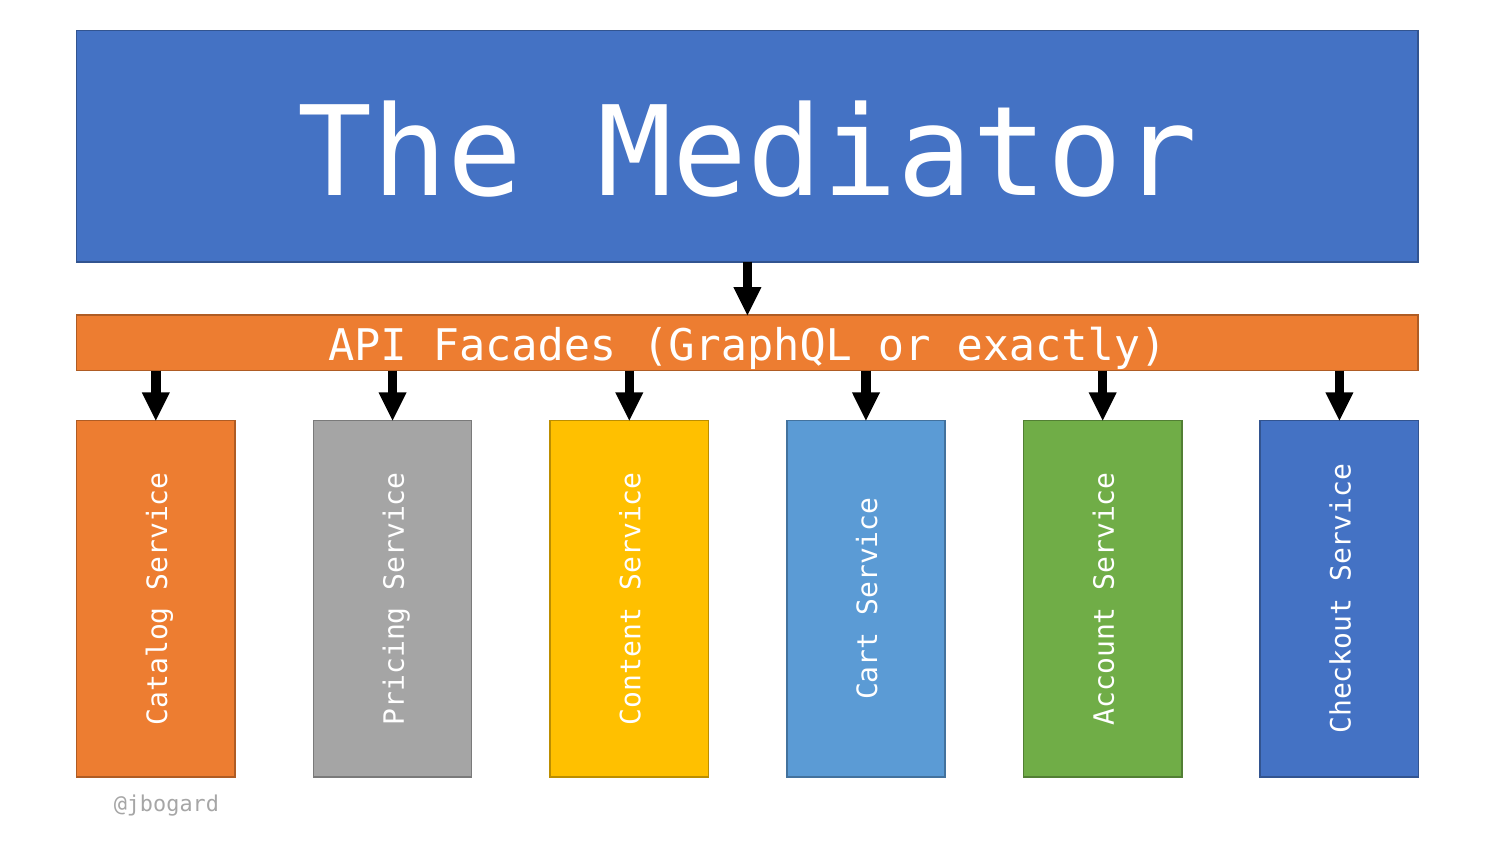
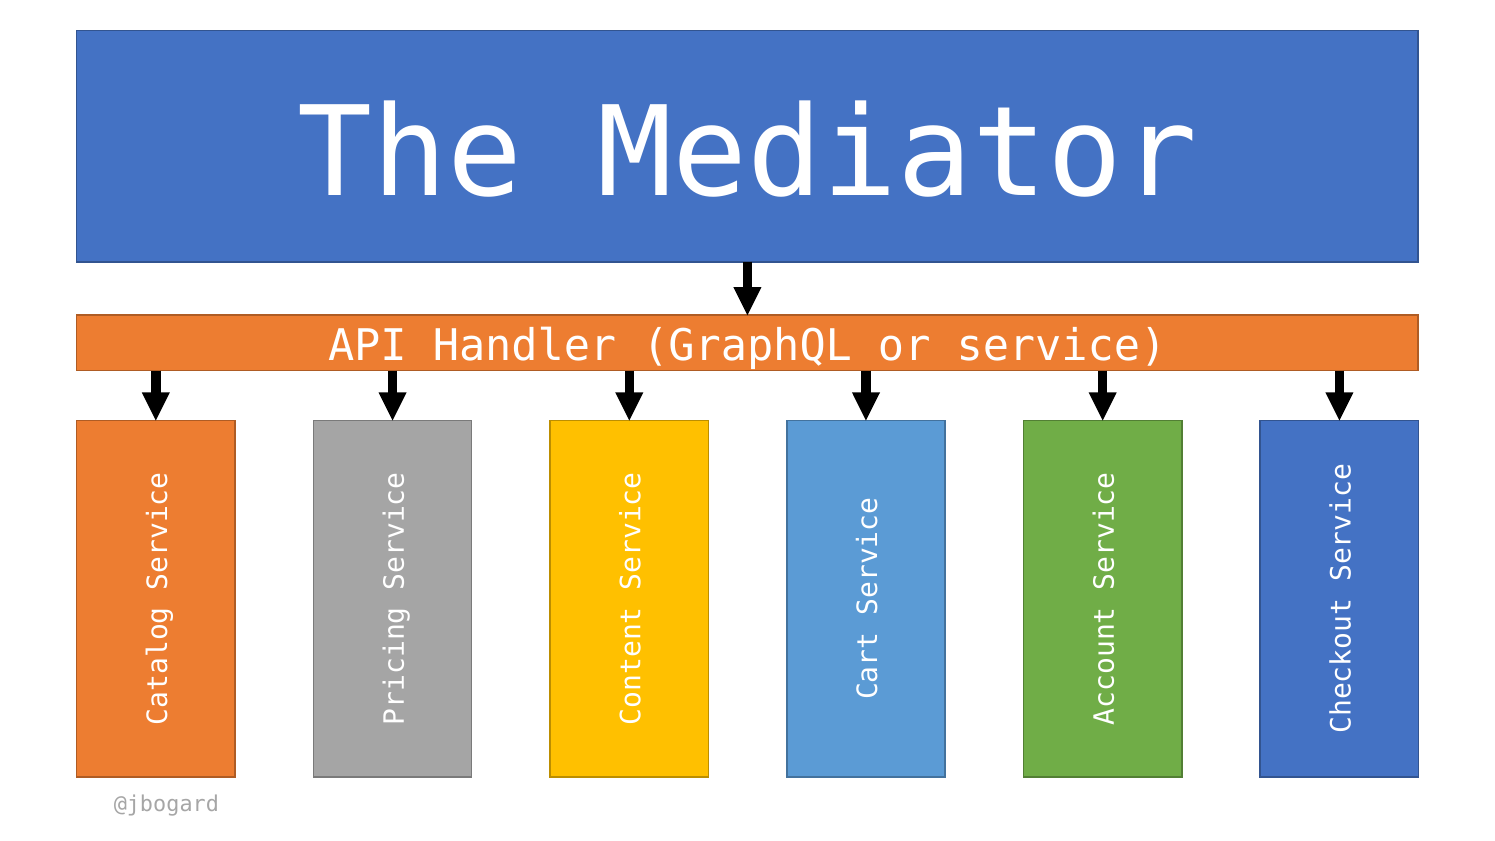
Facades: Facades -> Handler
exactly: exactly -> service
